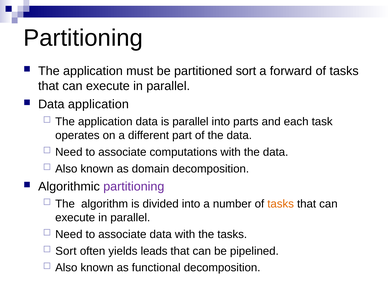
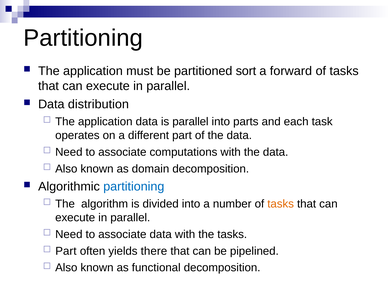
Data application: application -> distribution
partitioning at (134, 187) colour: purple -> blue
Sort at (66, 251): Sort -> Part
leads: leads -> there
